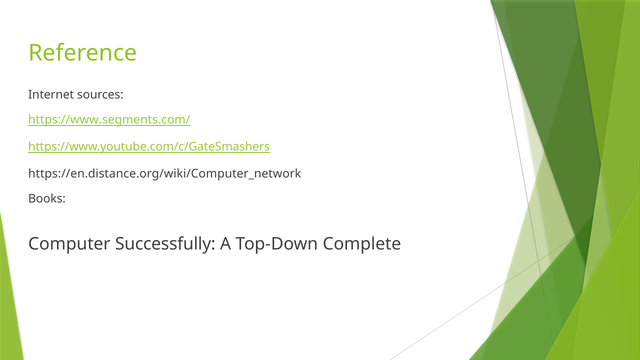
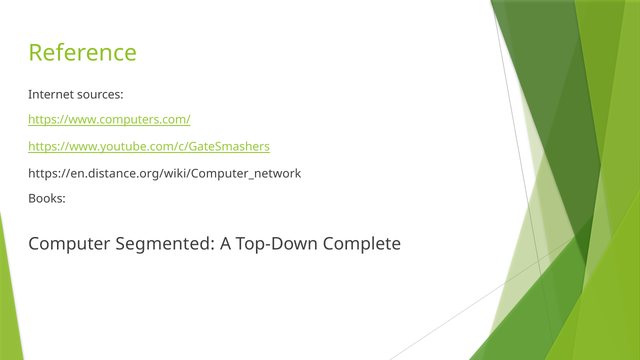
https://www.segments.com/: https://www.segments.com/ -> https://www.computers.com/
Successfully: Successfully -> Segmented
